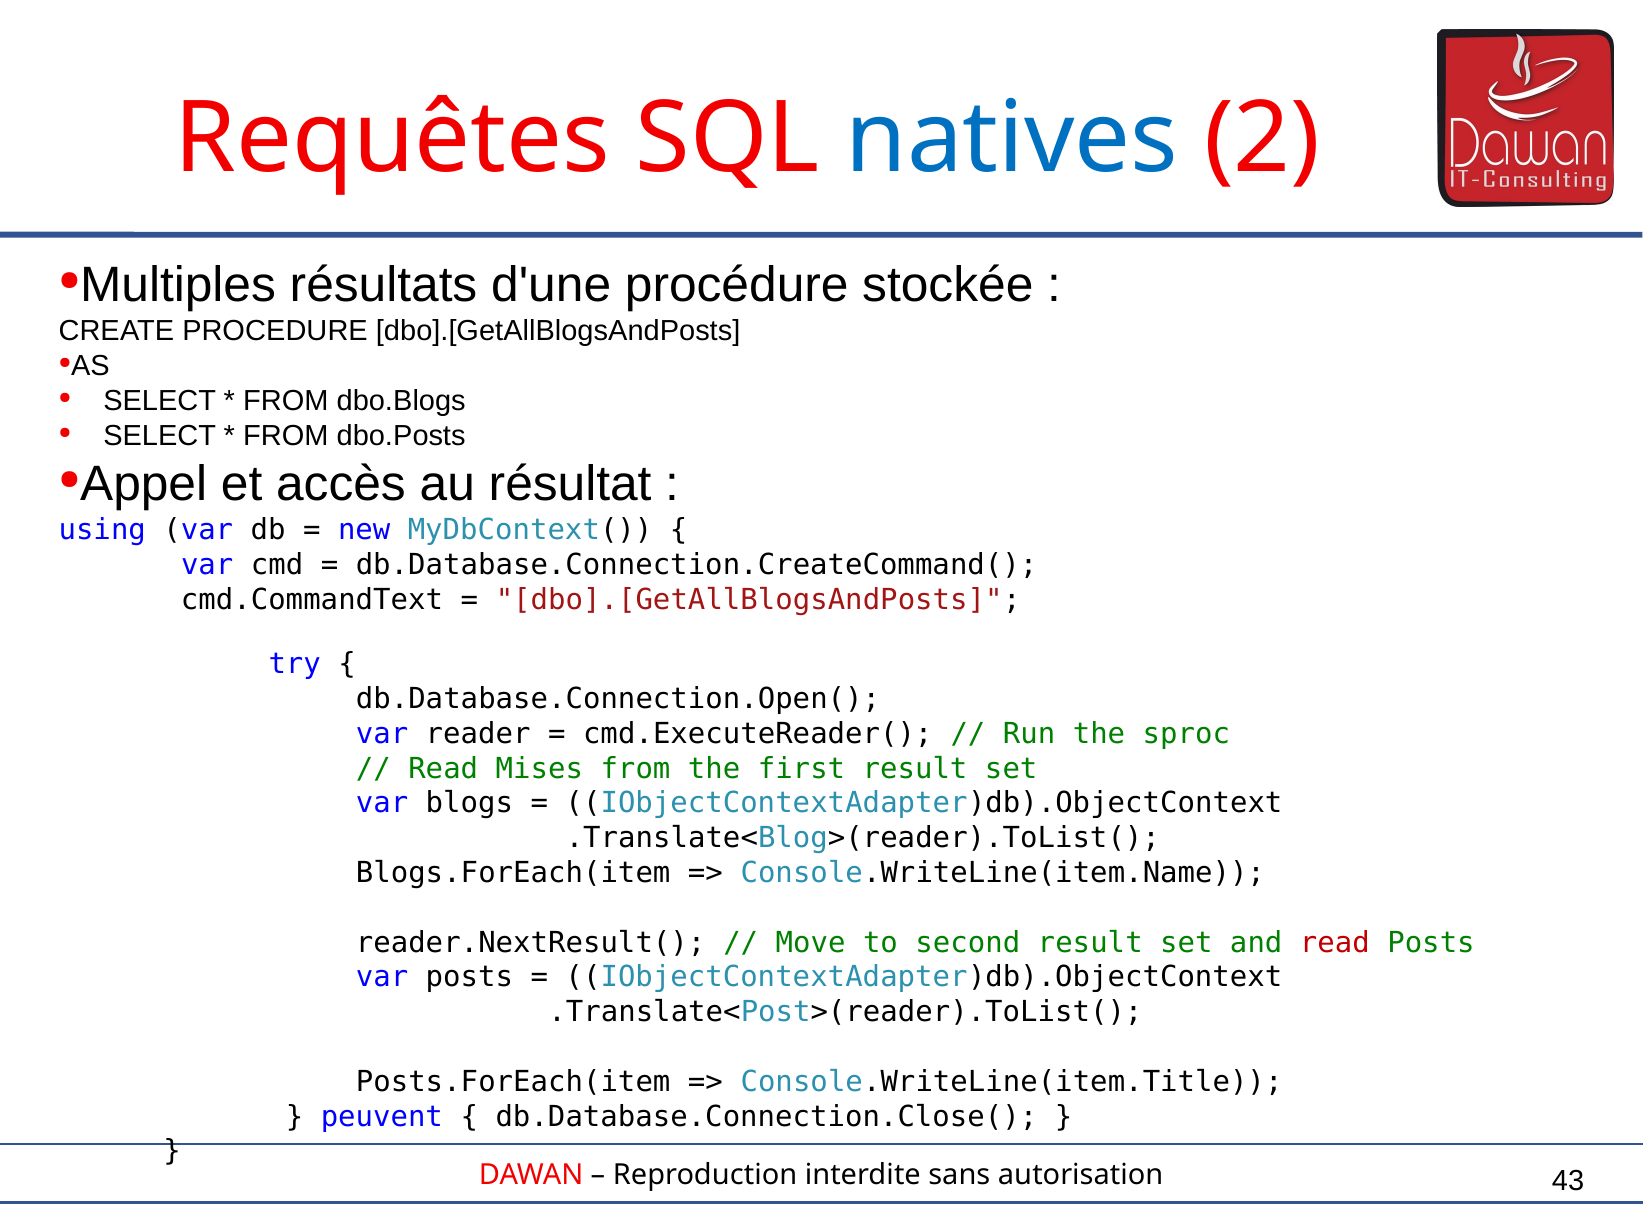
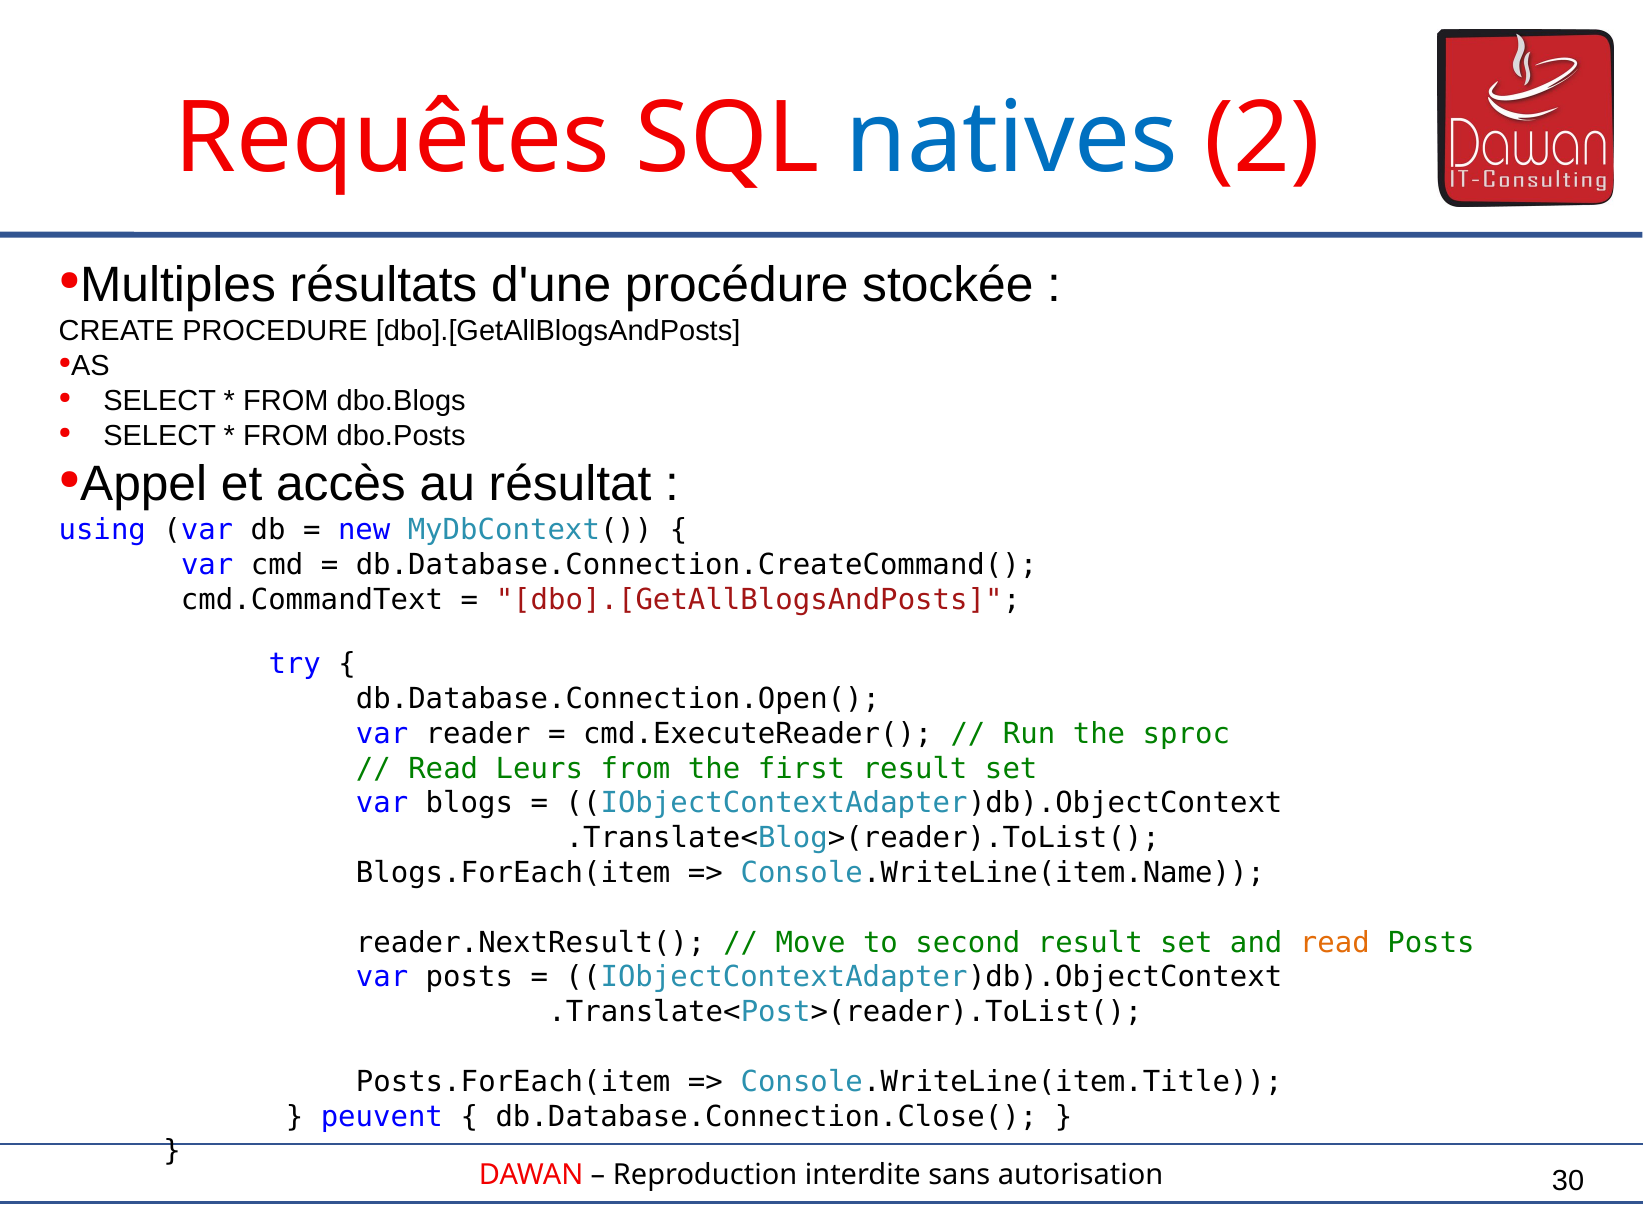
Mises: Mises -> Leurs
read at (1335, 943) colour: red -> orange
43: 43 -> 30
